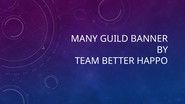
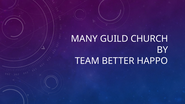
BANNER: BANNER -> CHURCH
